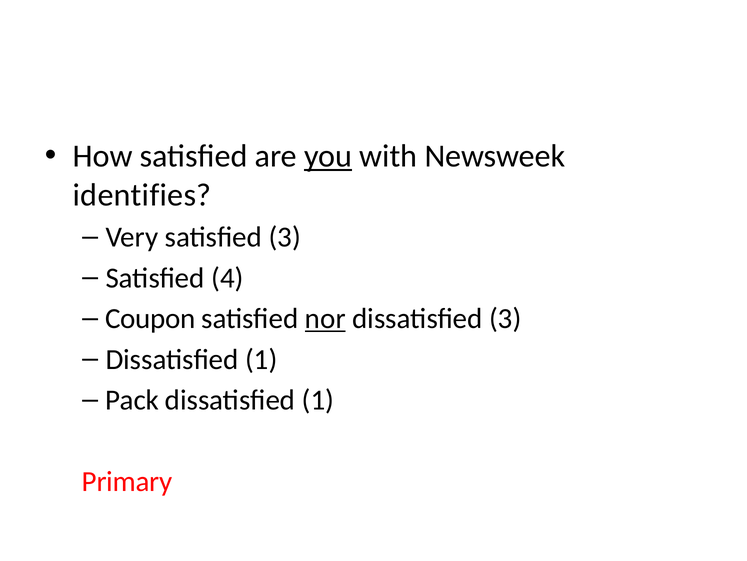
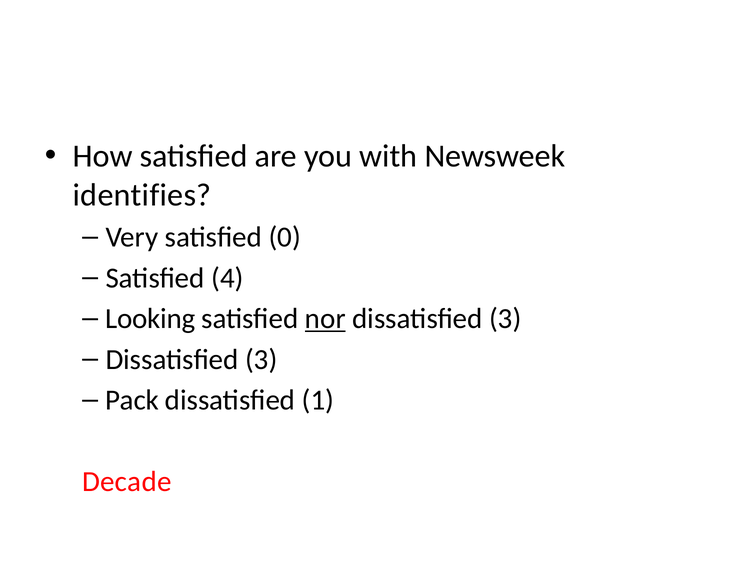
you underline: present -> none
satisfied 3: 3 -> 0
Coupon: Coupon -> Looking
1 at (261, 359): 1 -> 3
Primary: Primary -> Decade
